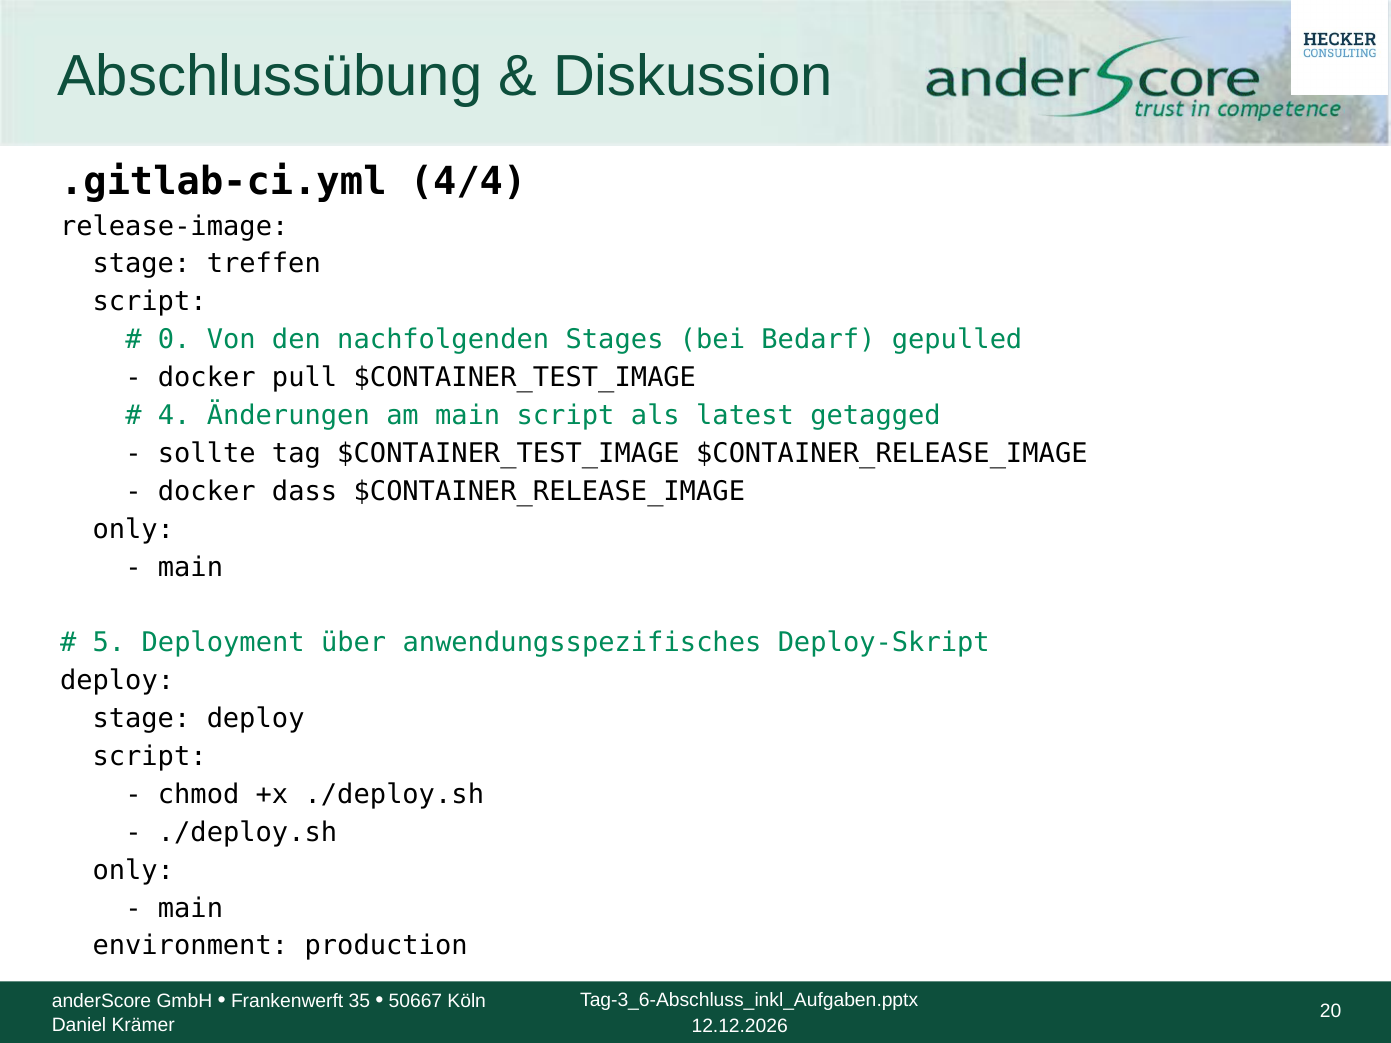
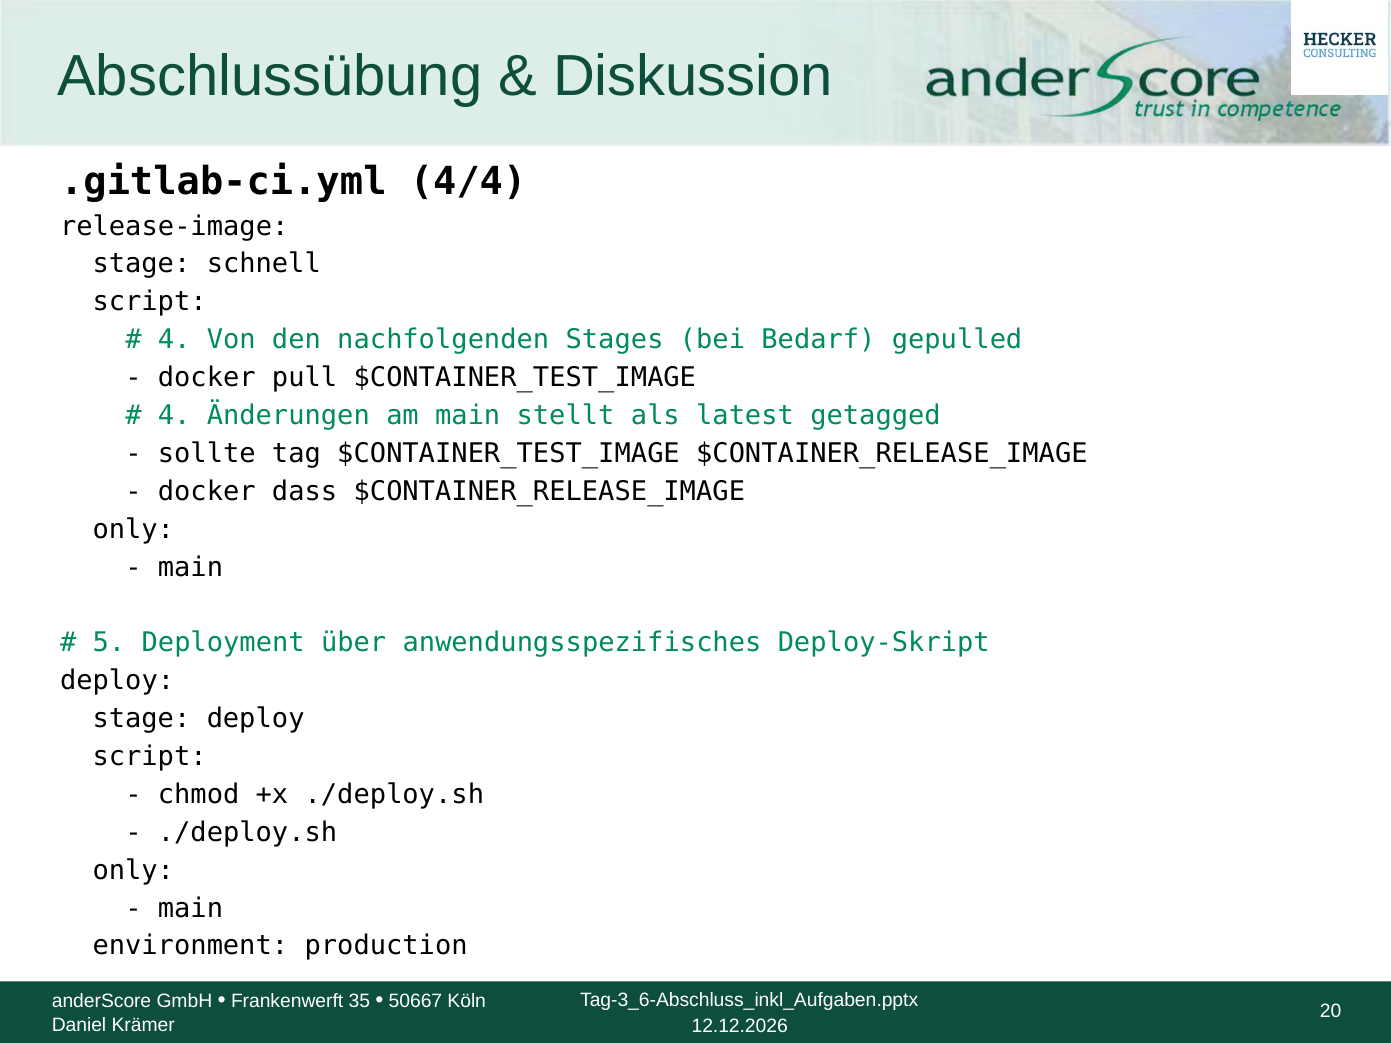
treffen: treffen -> schnell
0 at (174, 340): 0 -> 4
main script: script -> stellt
